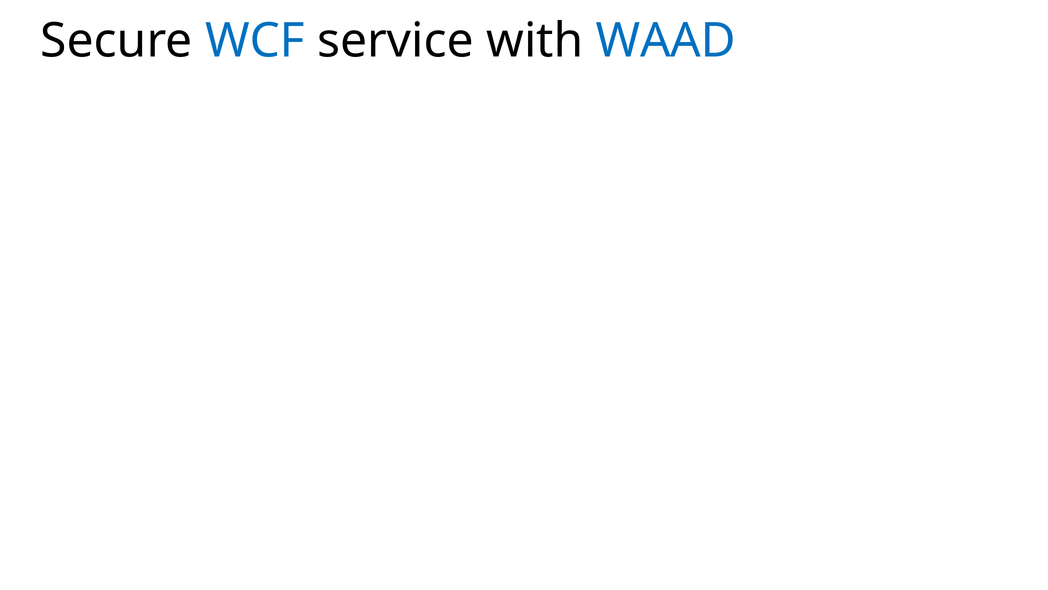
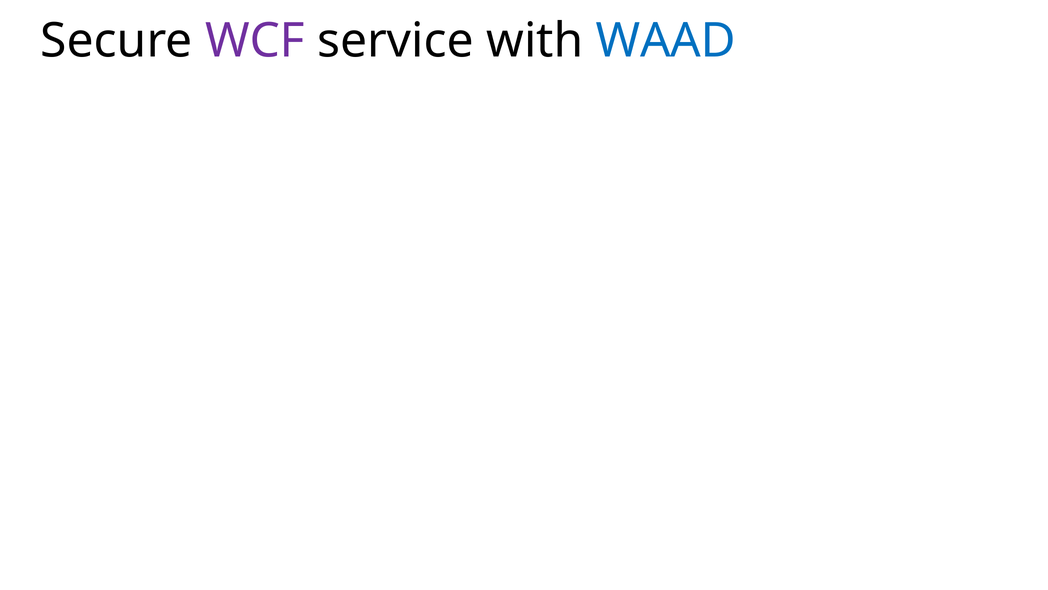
WCF colour: blue -> purple
